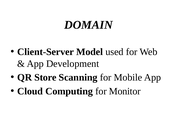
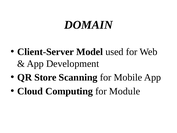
Monitor: Monitor -> Module
